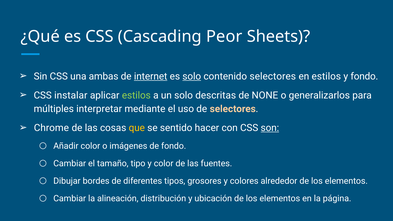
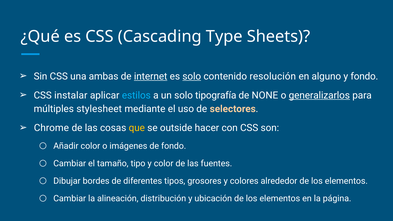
Peor: Peor -> Type
contenido selectores: selectores -> resolución
en estilos: estilos -> alguno
estilos at (136, 95) colour: light green -> light blue
descritas: descritas -> tipografía
generalizarlos underline: none -> present
interpretar: interpretar -> stylesheet
sentido: sentido -> outside
son underline: present -> none
